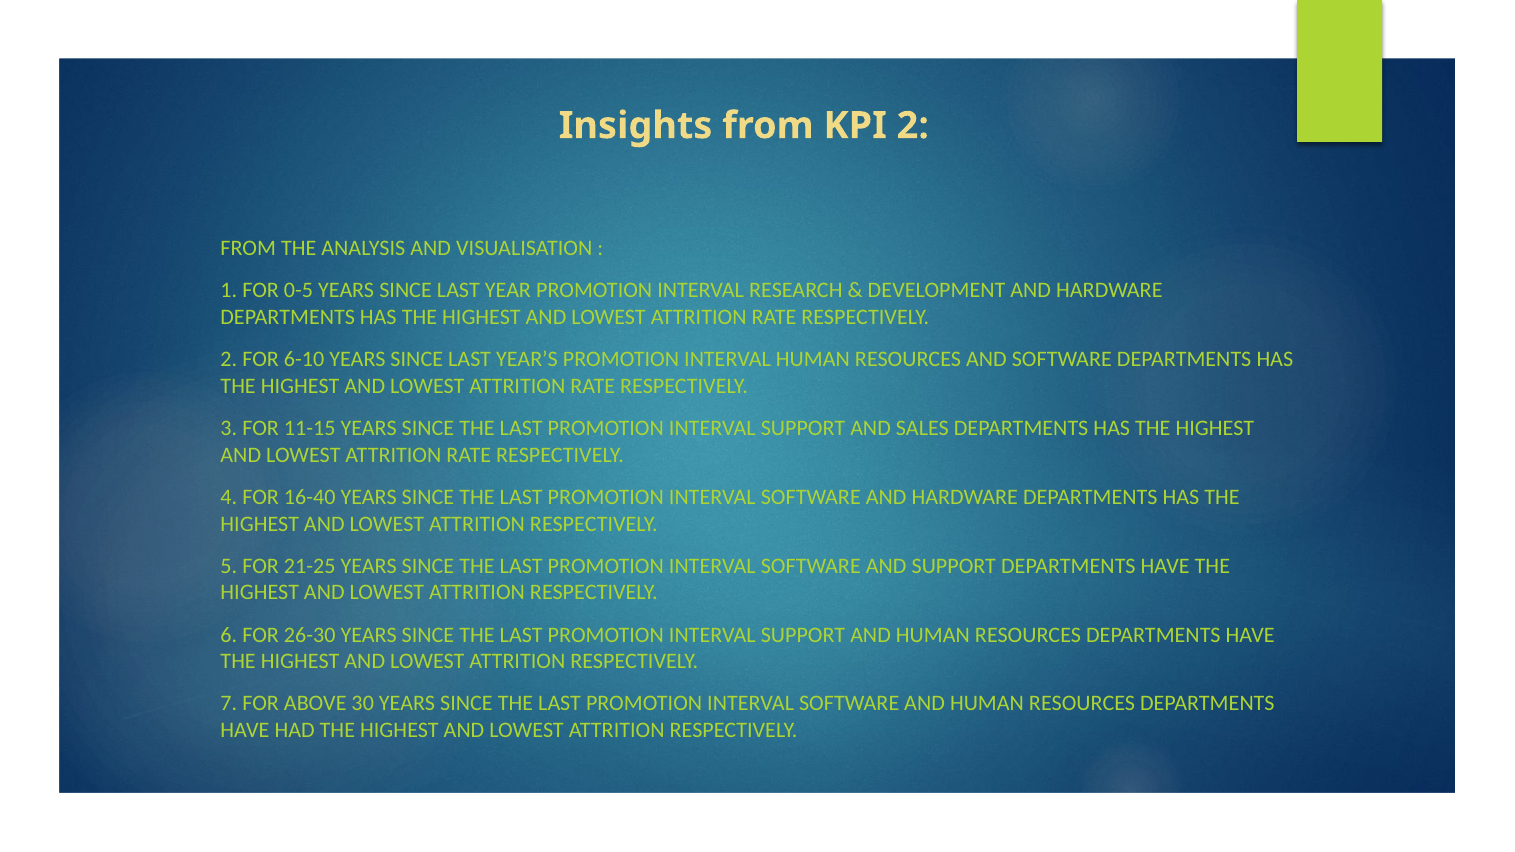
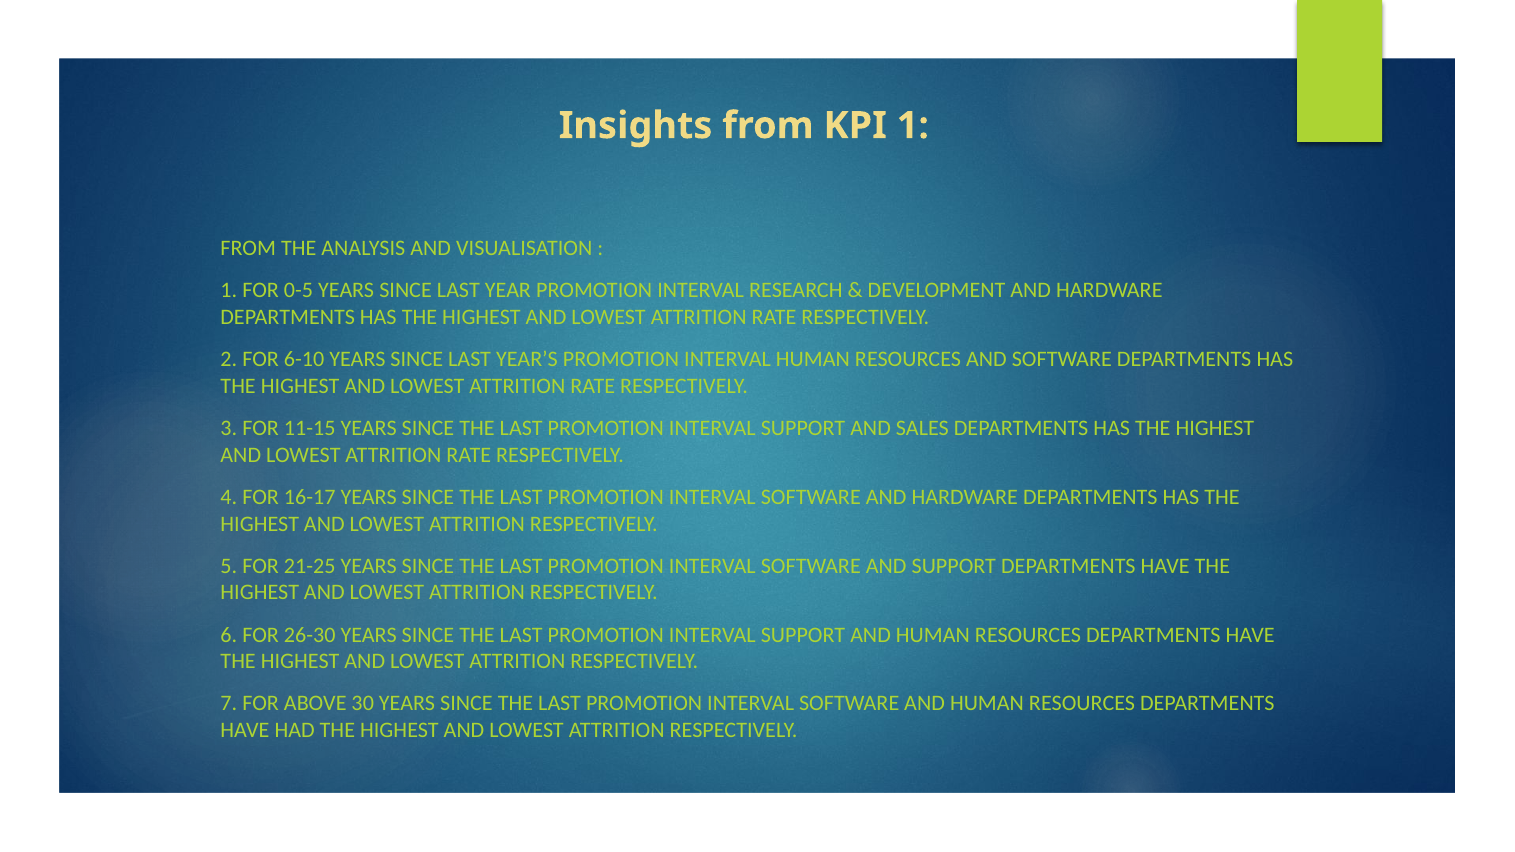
KPI 2: 2 -> 1
16-40: 16-40 -> 16-17
